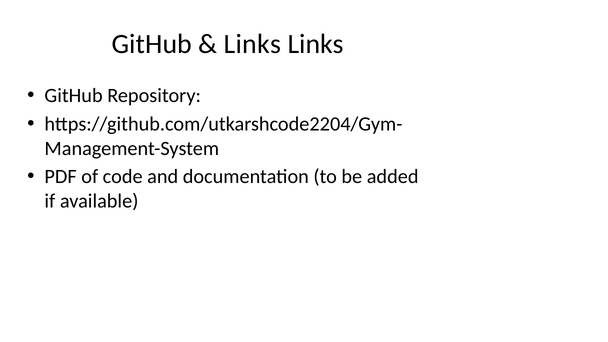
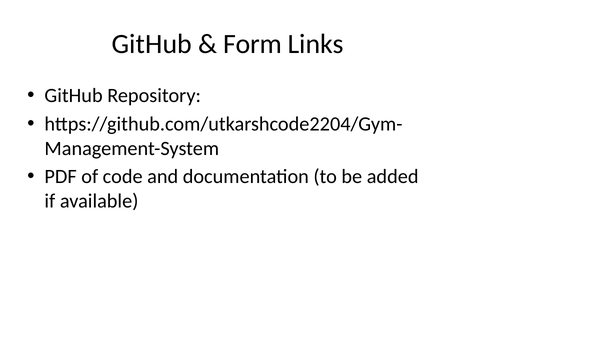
Links at (252, 44): Links -> Form
